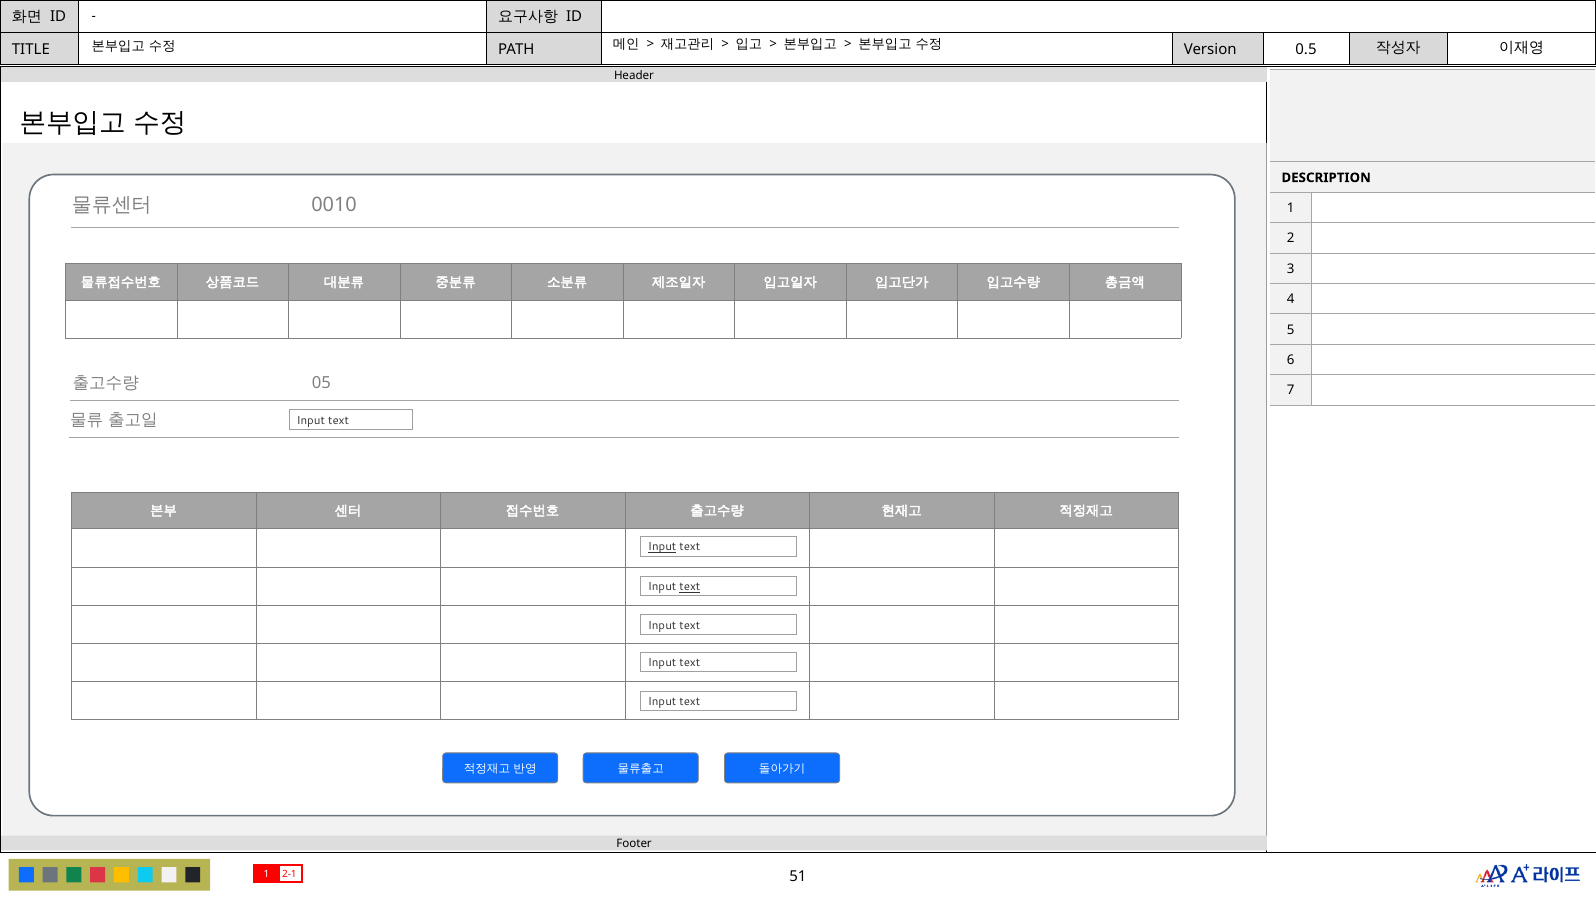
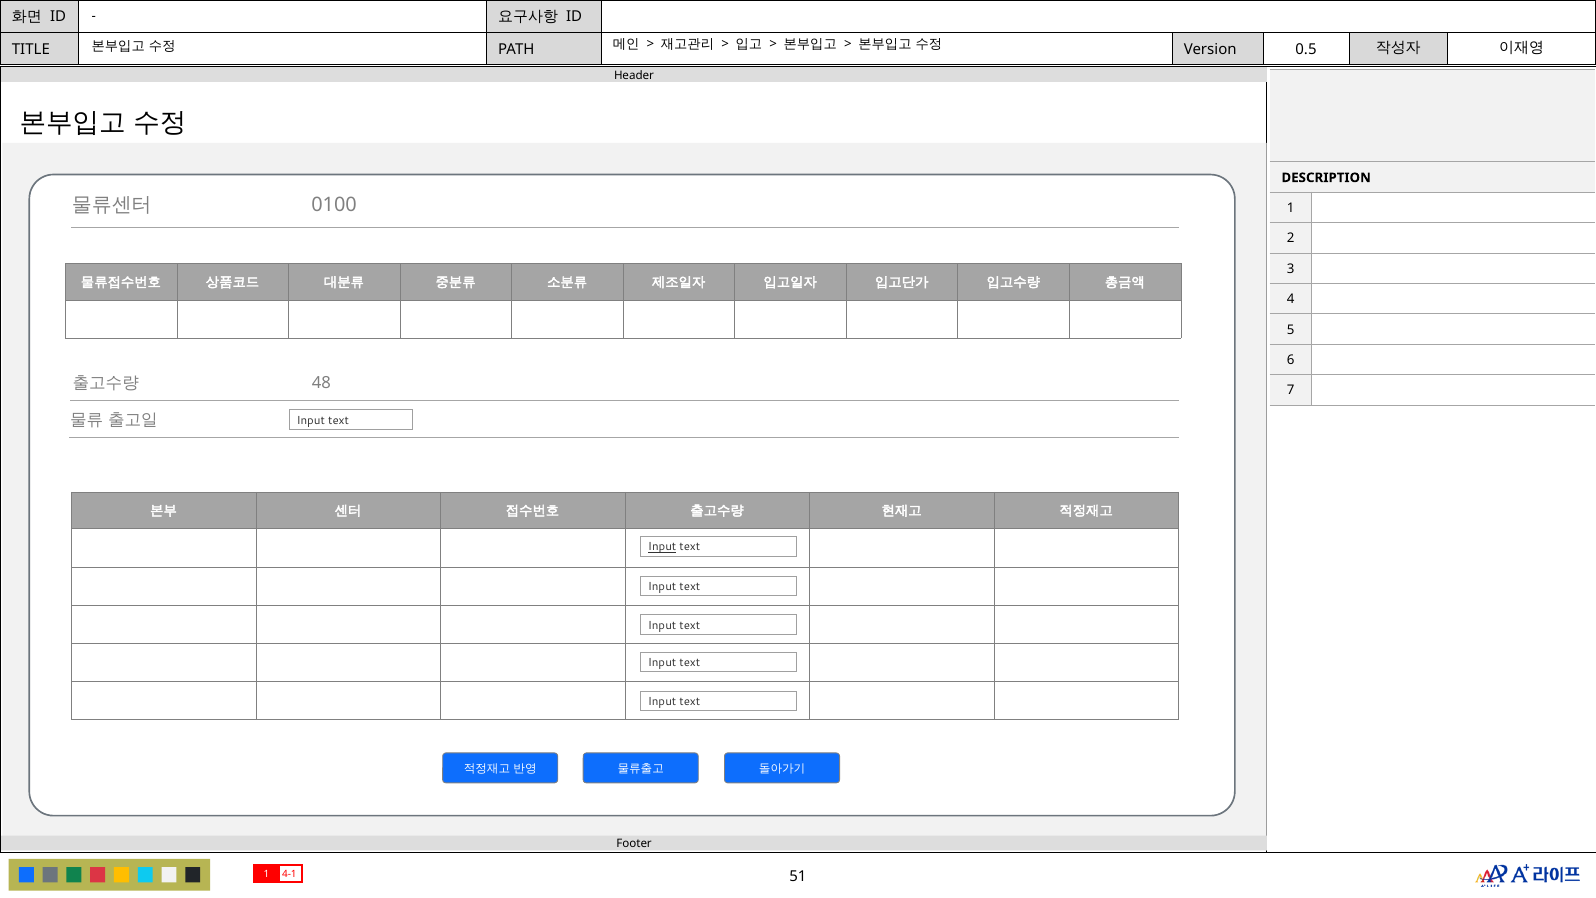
0010: 0010 -> 0100
05: 05 -> 48
text at (690, 587) underline: present -> none
2-1: 2-1 -> 4-1
